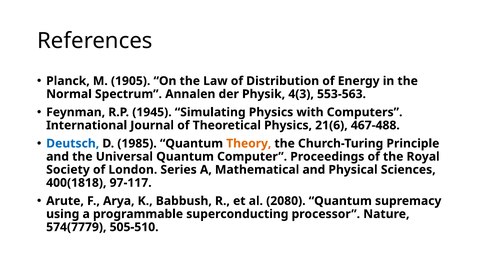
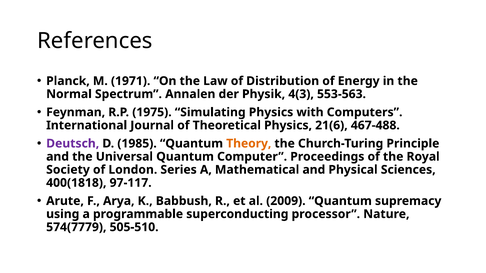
1905: 1905 -> 1971
1945: 1945 -> 1975
Deutsch colour: blue -> purple
2080: 2080 -> 2009
